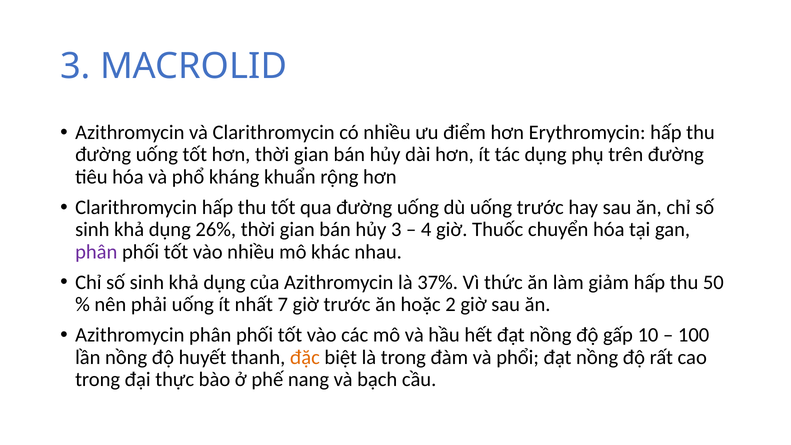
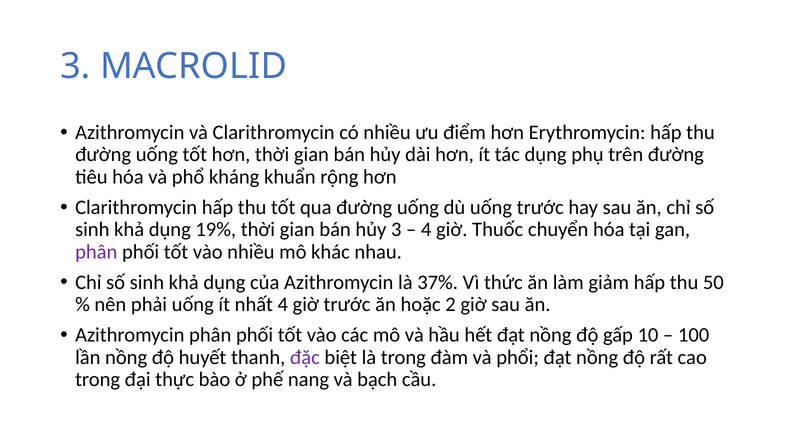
26%: 26% -> 19%
nhất 7: 7 -> 4
đặc colour: orange -> purple
